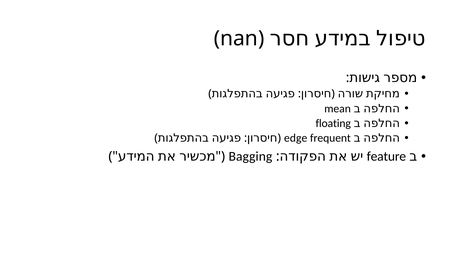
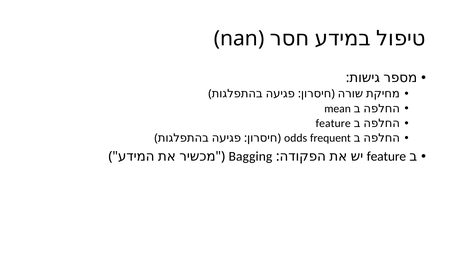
floating at (333, 124): floating -> feature
edge: edge -> odds
